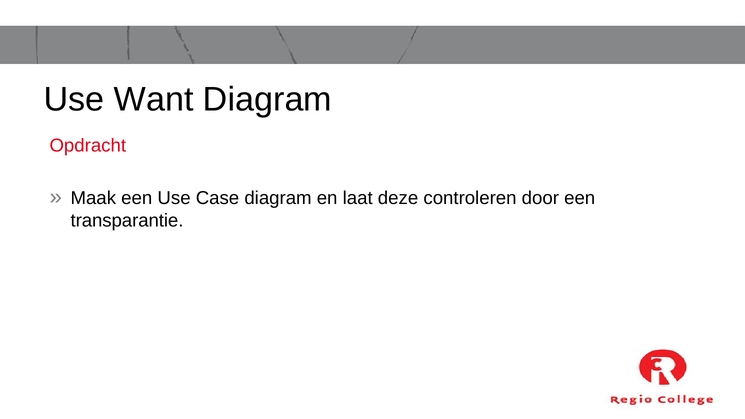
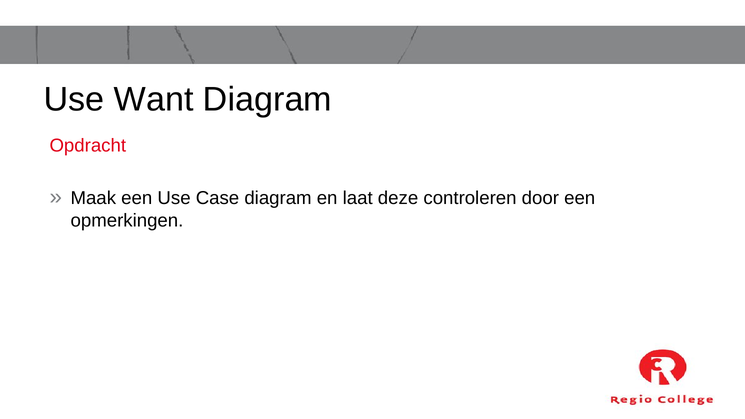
transparantie: transparantie -> opmerkingen
